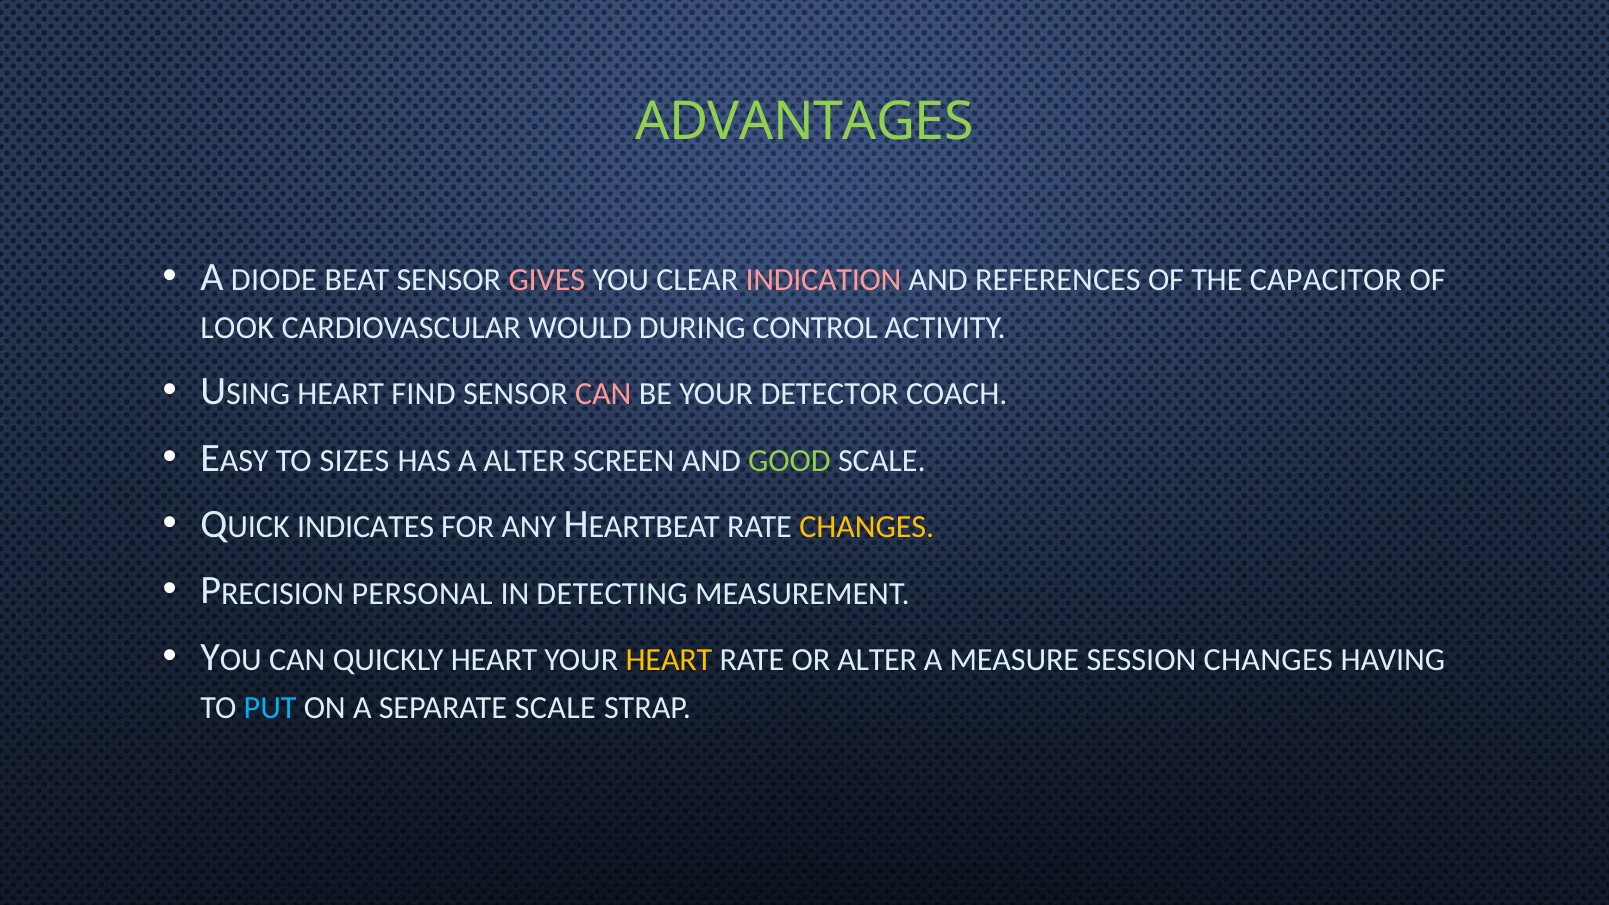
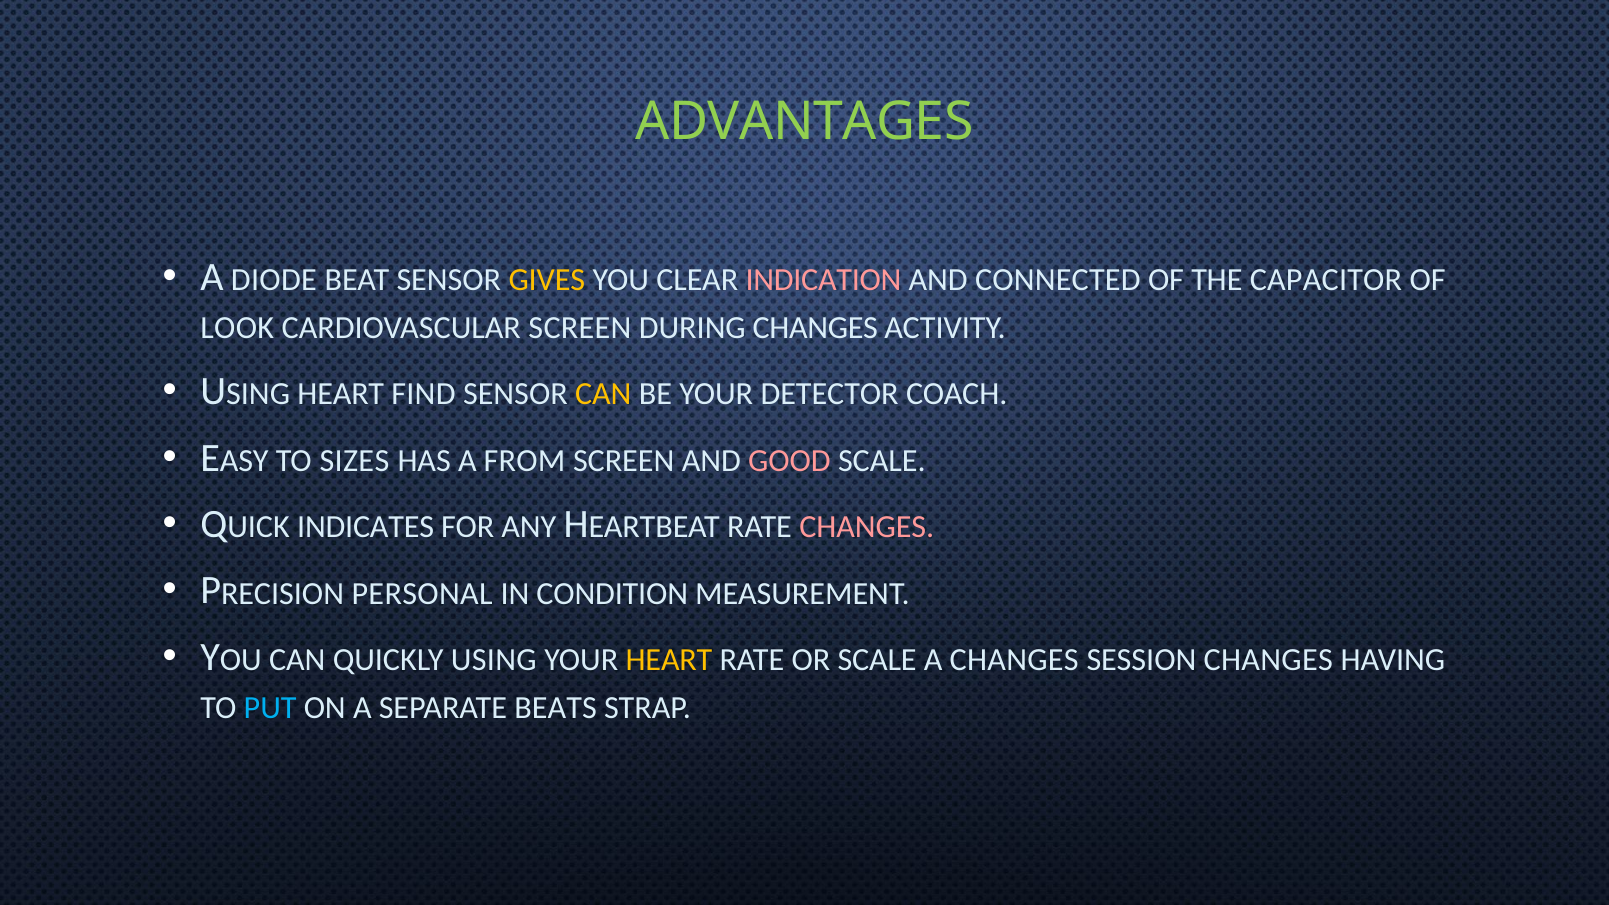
GIVES colour: pink -> yellow
REFERENCES: REFERENCES -> CONNECTED
CARDIOVASCULAR WOULD: WOULD -> SCREEN
DURING CONTROL: CONTROL -> CHANGES
CAN at (603, 394) colour: pink -> yellow
A ALTER: ALTER -> FROM
GOOD colour: light green -> pink
CHANGES at (867, 527) colour: yellow -> pink
DETECTING: DETECTING -> CONDITION
QUICKLY HEART: HEART -> USING
OR ALTER: ALTER -> SCALE
A MEASURE: MEASURE -> CHANGES
SEPARATE SCALE: SCALE -> BEATS
